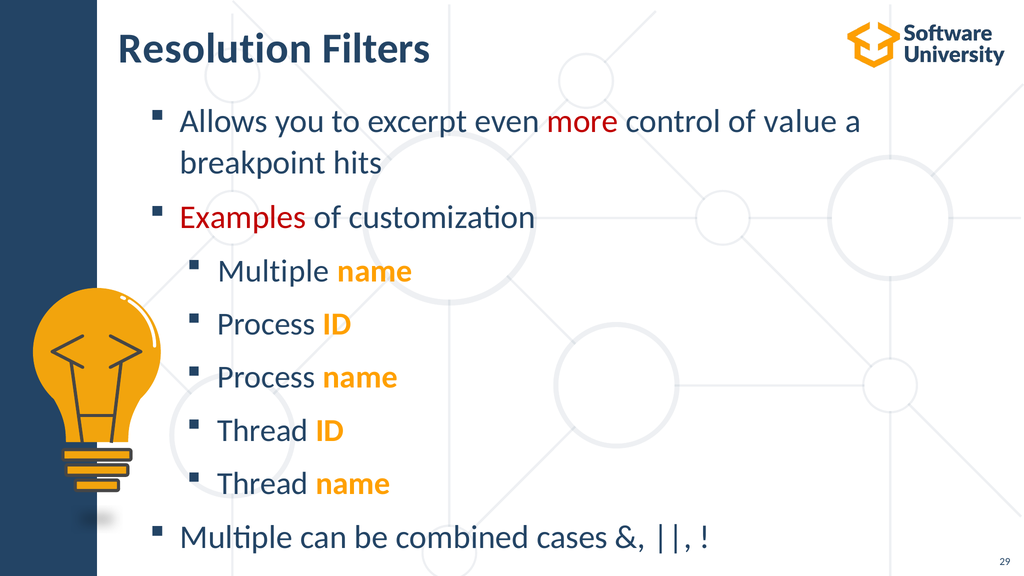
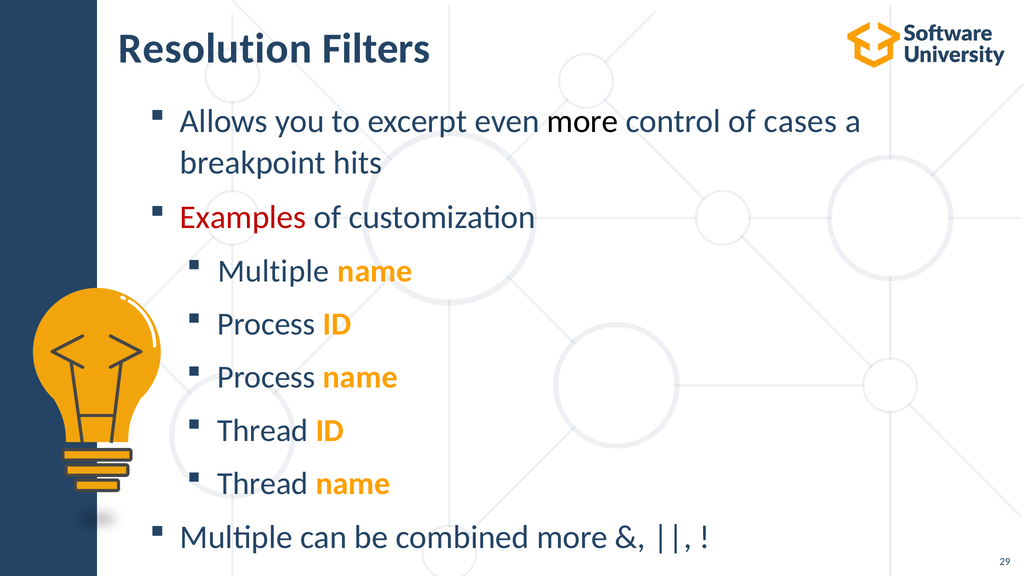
more at (583, 121) colour: red -> black
value: value -> cases
combined cases: cases -> more
